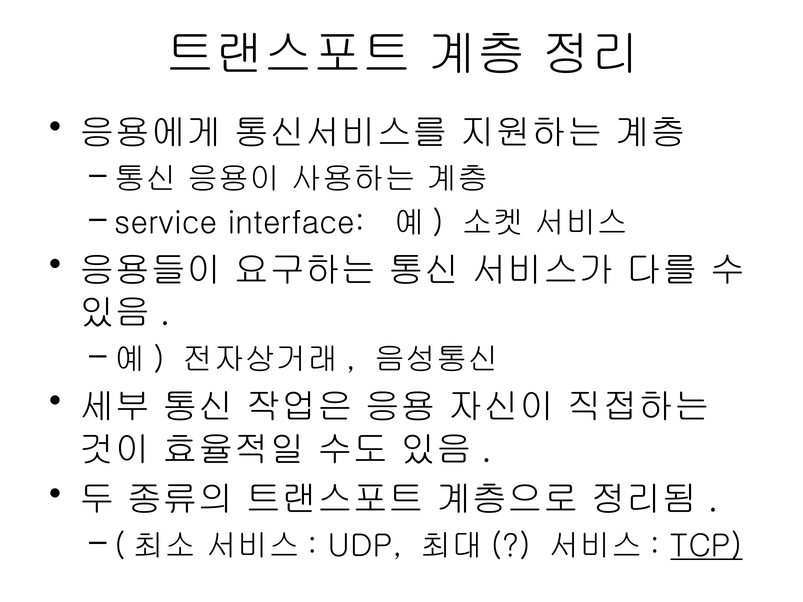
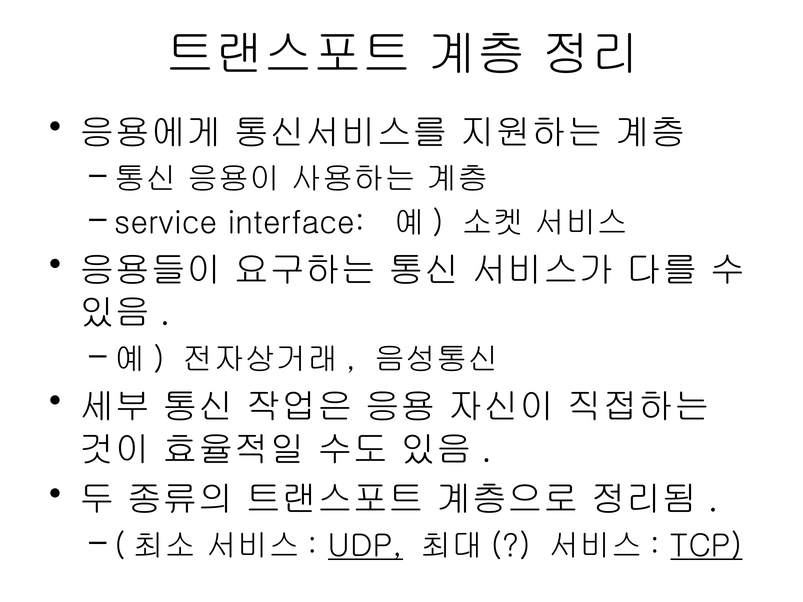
UDP underline: none -> present
